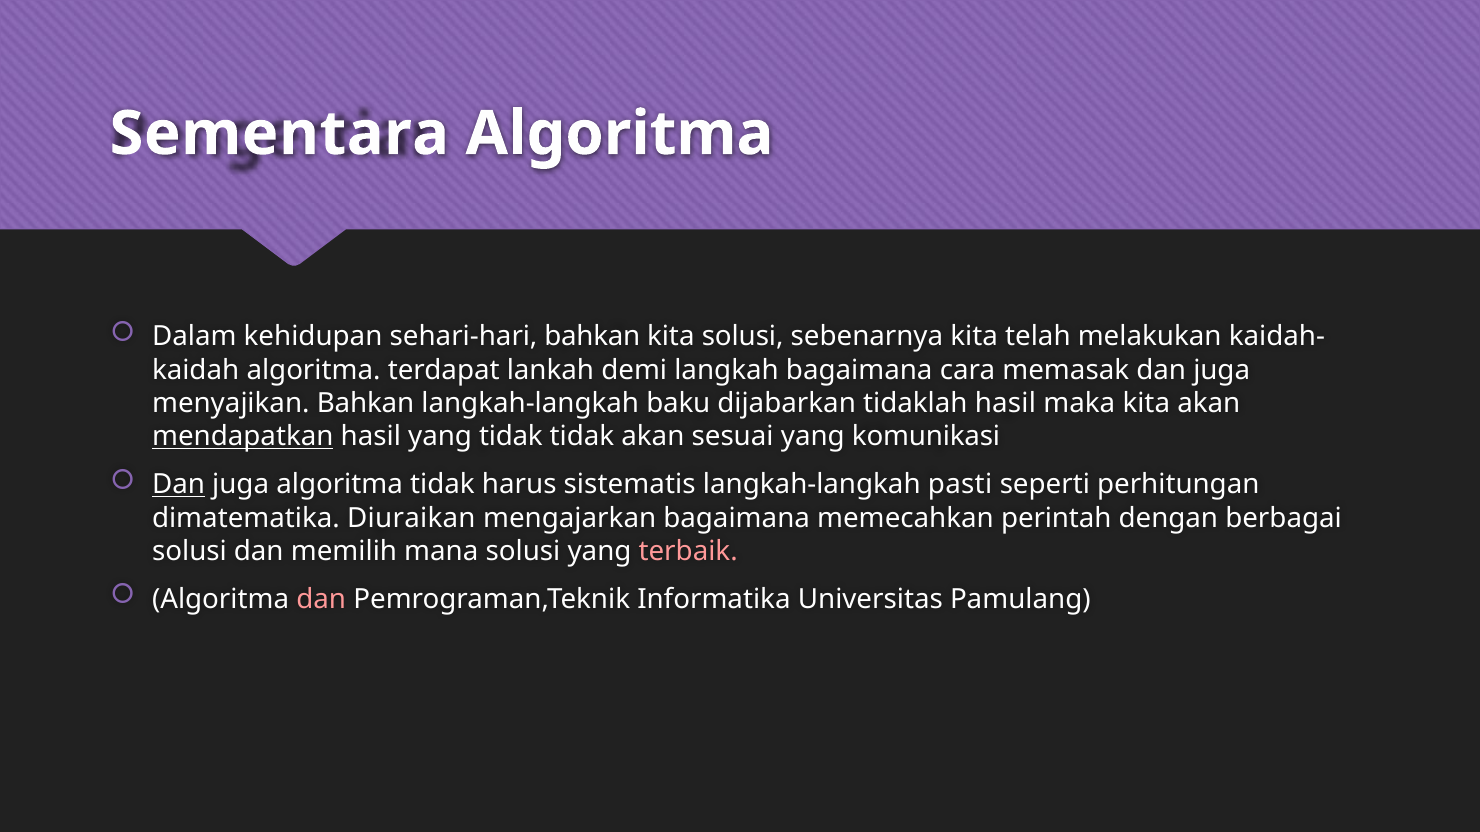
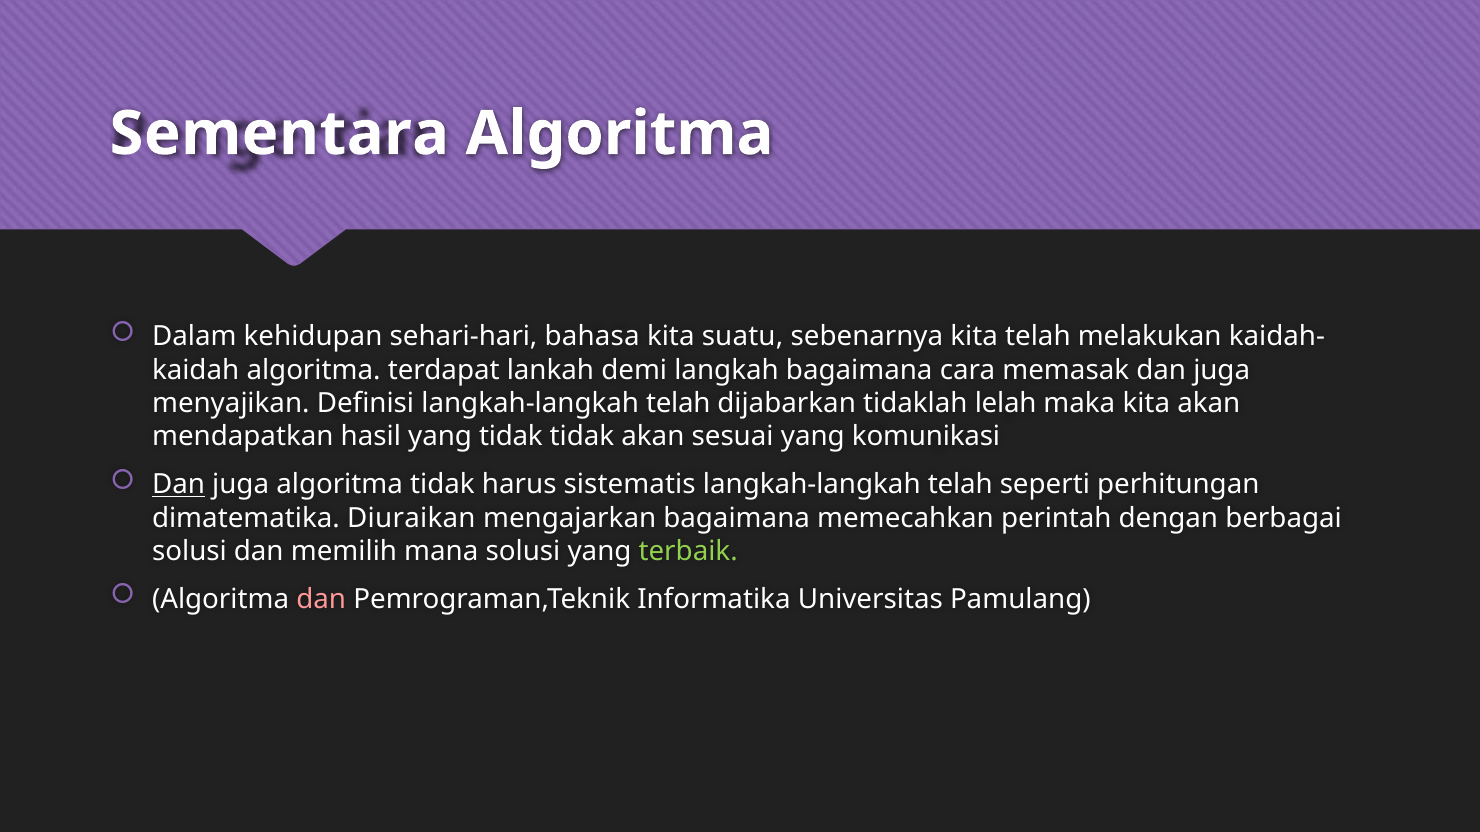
sehari-hari bahkan: bahkan -> bahasa
kita solusi: solusi -> suatu
menyajikan Bahkan: Bahkan -> Definisi
baku at (678, 404): baku -> telah
tidaklah hasil: hasil -> lelah
mendapatkan underline: present -> none
pasti at (960, 485): pasti -> telah
terbaik colour: pink -> light green
